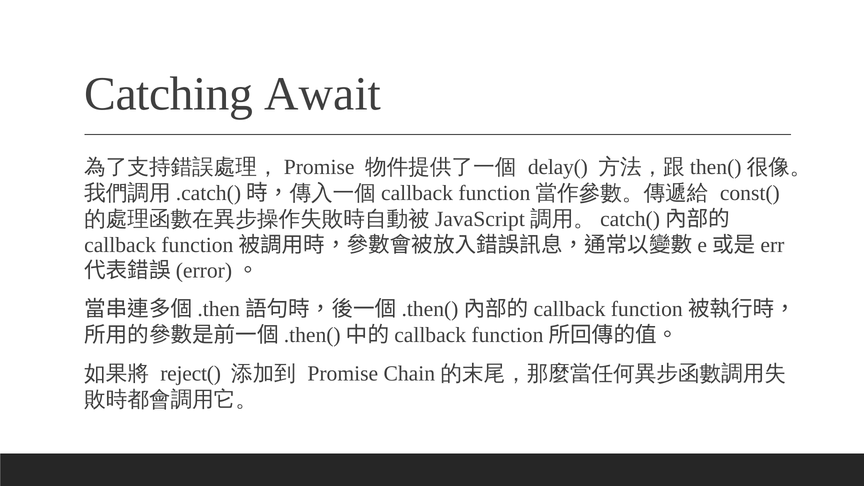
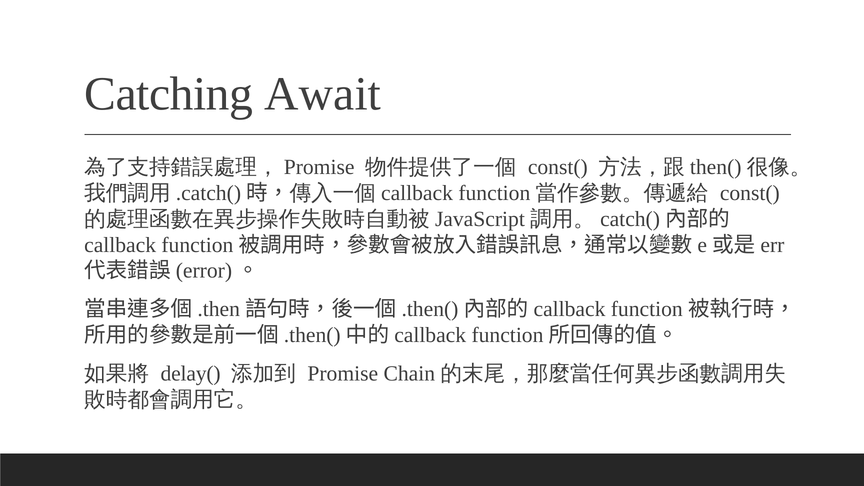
delay( at (558, 167): delay( -> const(
reject(: reject( -> delay(
